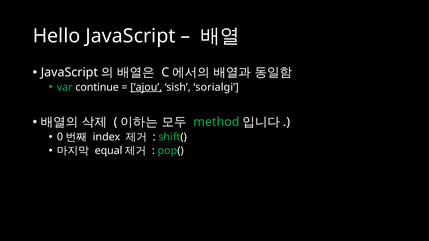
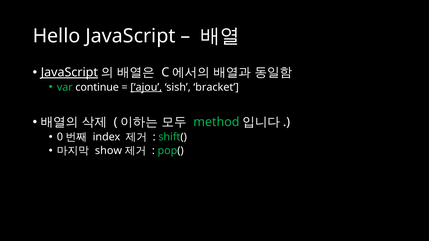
JavaScript at (69, 73) underline: none -> present
sorialgi: sorialgi -> bracket
equal: equal -> show
